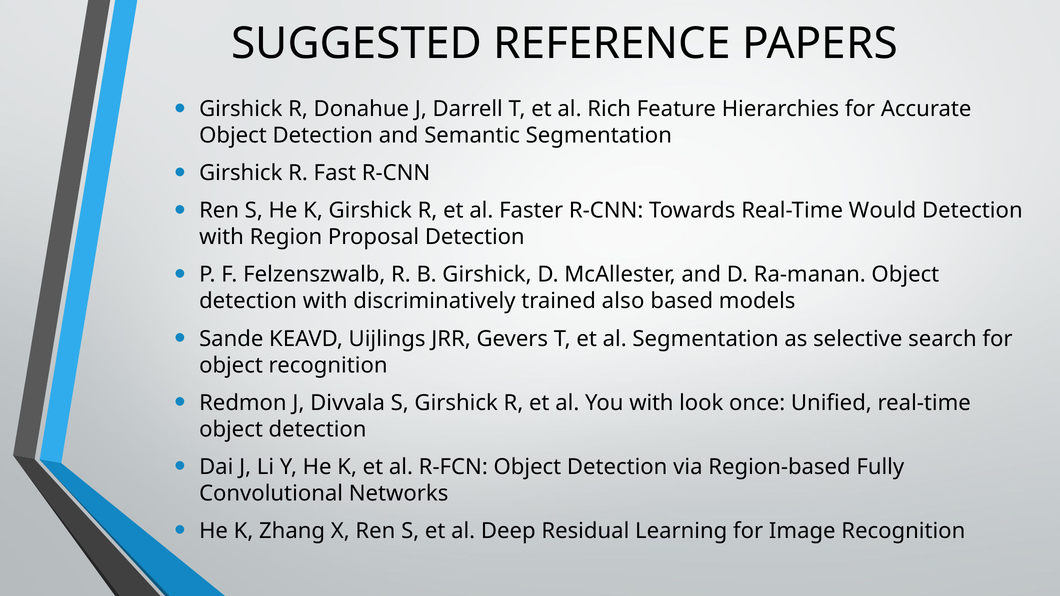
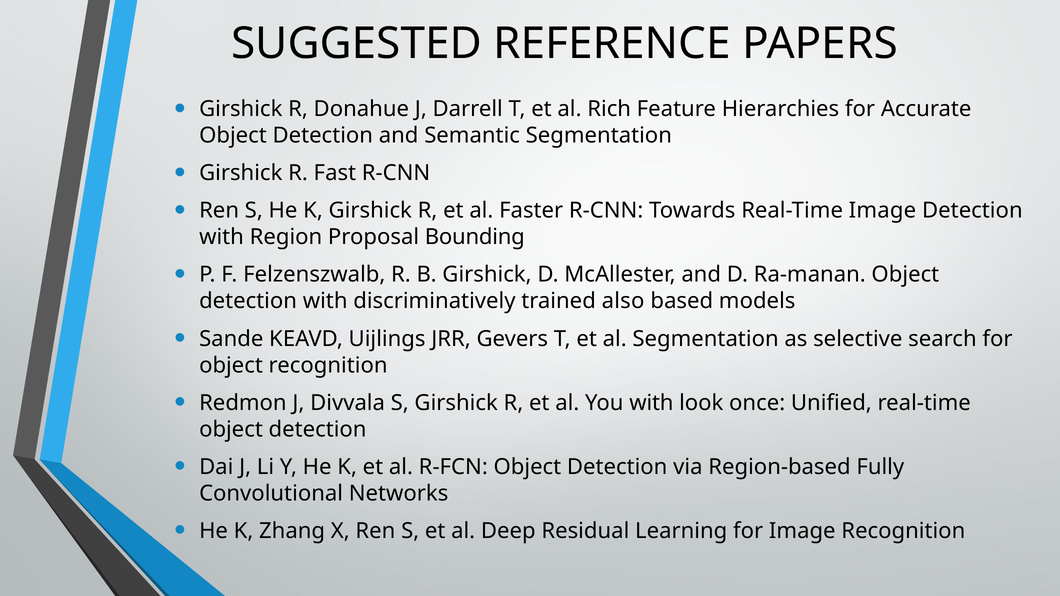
Real-Time Would: Would -> Image
Proposal Detection: Detection -> Bounding
